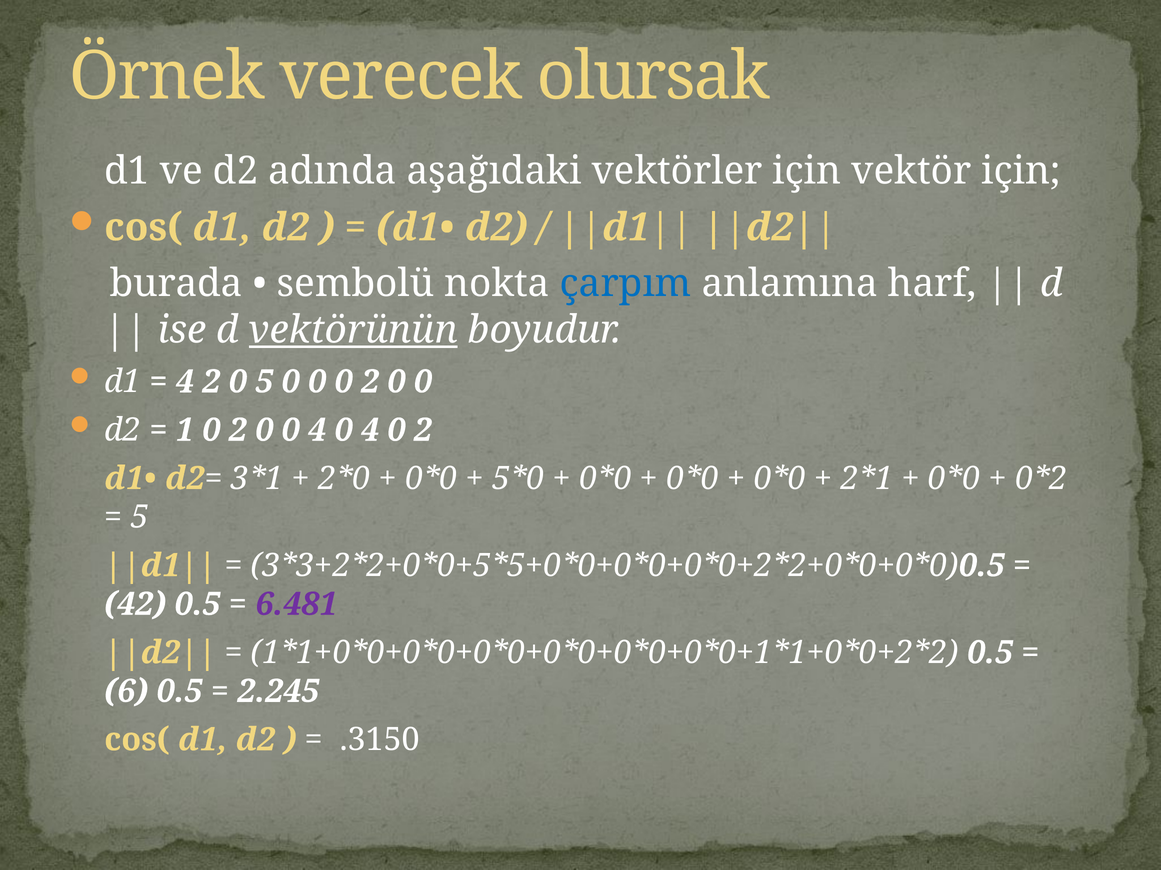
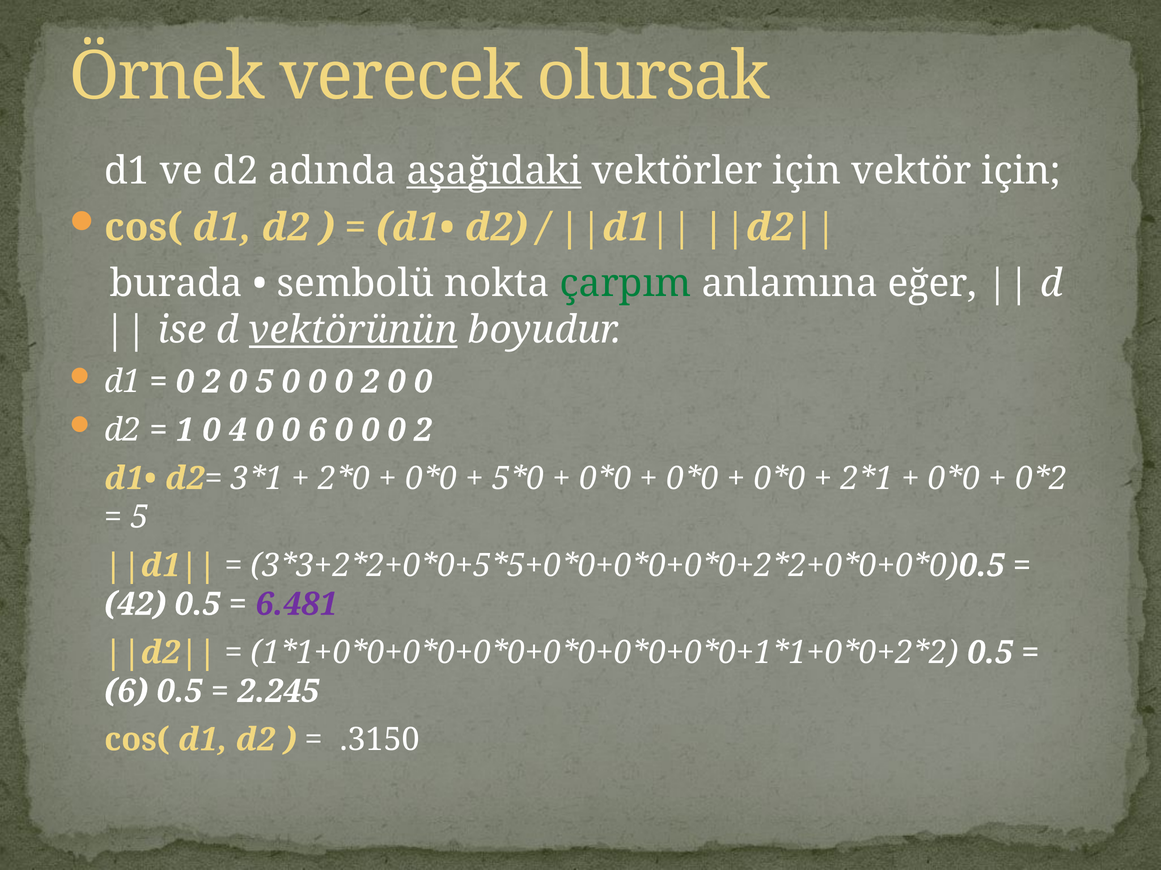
aşağıdaki underline: none -> present
çarpım colour: blue -> green
harf: harf -> eğer
4 at (185, 382): 4 -> 0
1 0 2: 2 -> 4
0 0 4: 4 -> 6
4 at (370, 430): 4 -> 0
